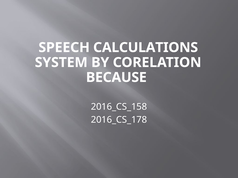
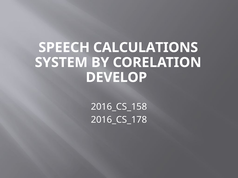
BECAUSE: BECAUSE -> DEVELOP
